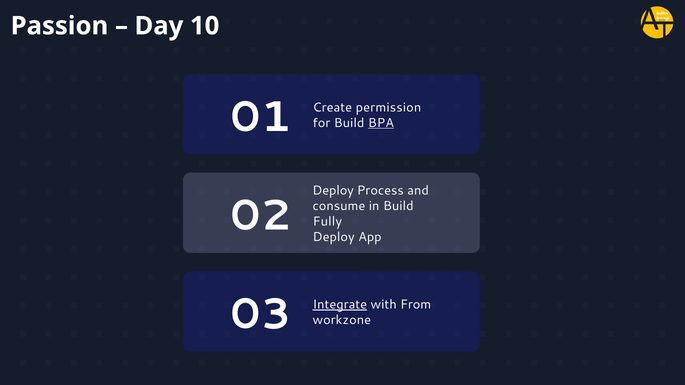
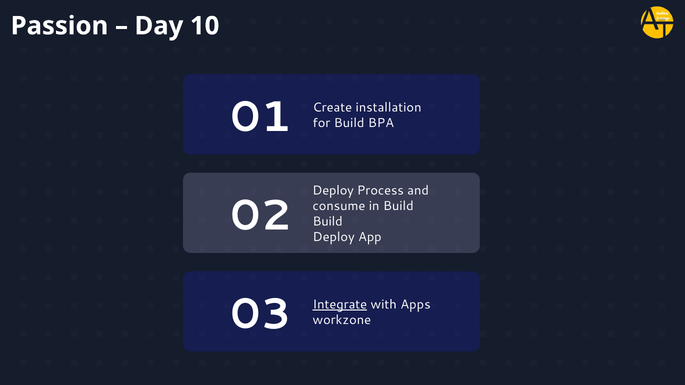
permission: permission -> installation
BPA underline: present -> none
Fully at (327, 222): Fully -> Build
From: From -> Apps
